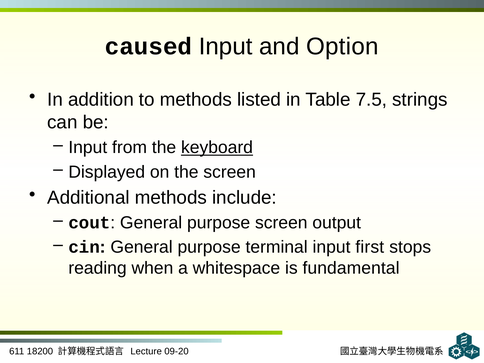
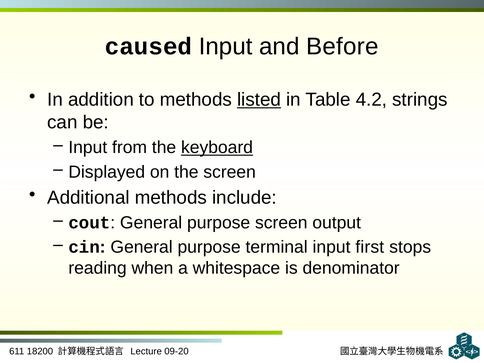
Option: Option -> Before
listed underline: none -> present
7.5: 7.5 -> 4.2
fundamental: fundamental -> denominator
